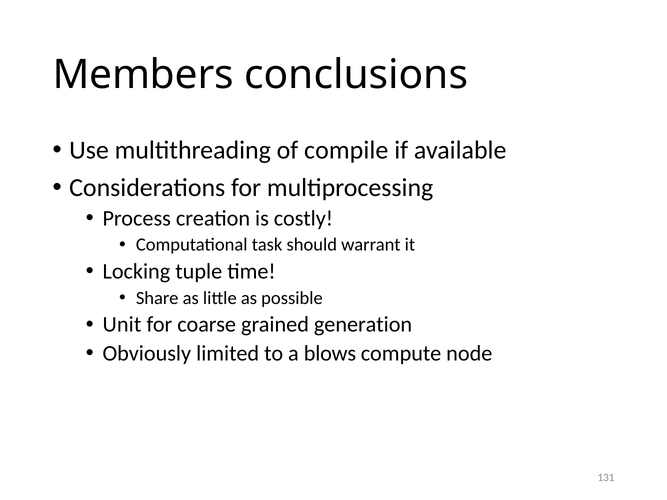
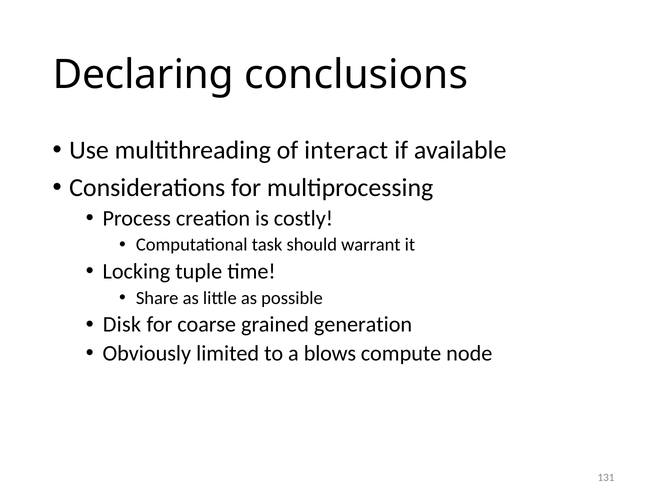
Members: Members -> Declaring
compile: compile -> interact
Unit: Unit -> Disk
